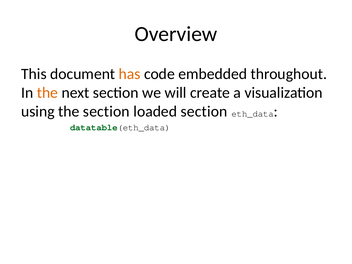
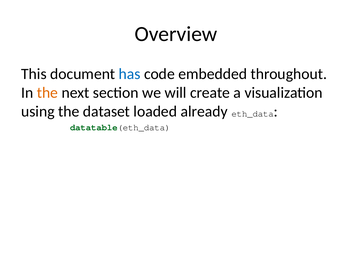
has colour: orange -> blue
the section: section -> dataset
loaded section: section -> already
